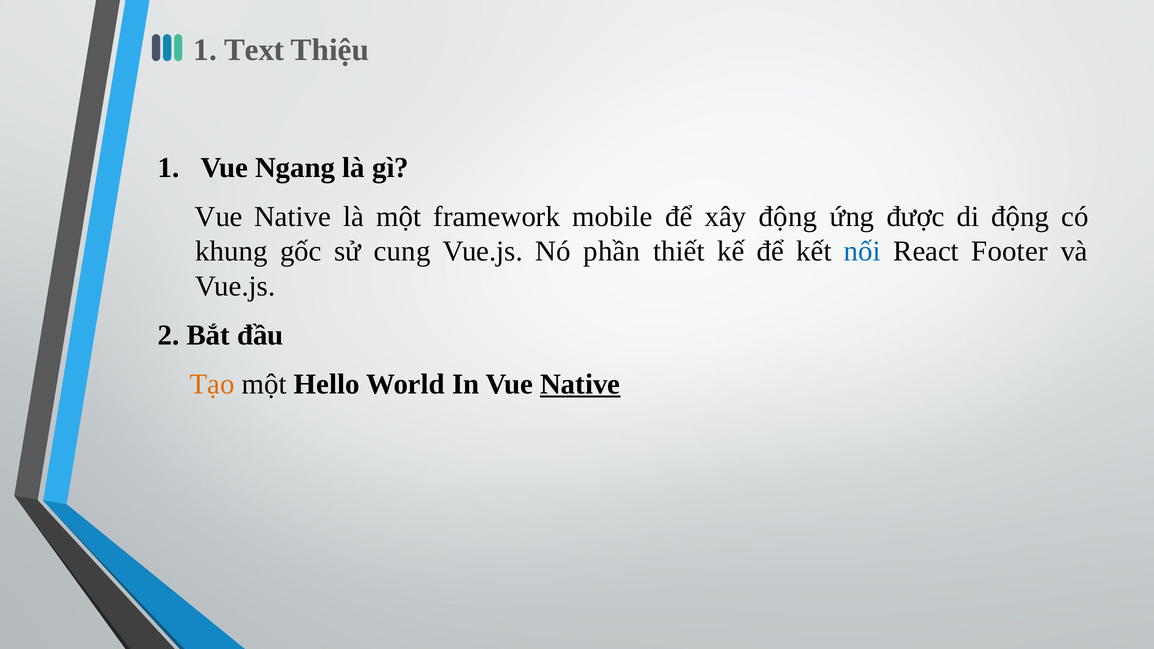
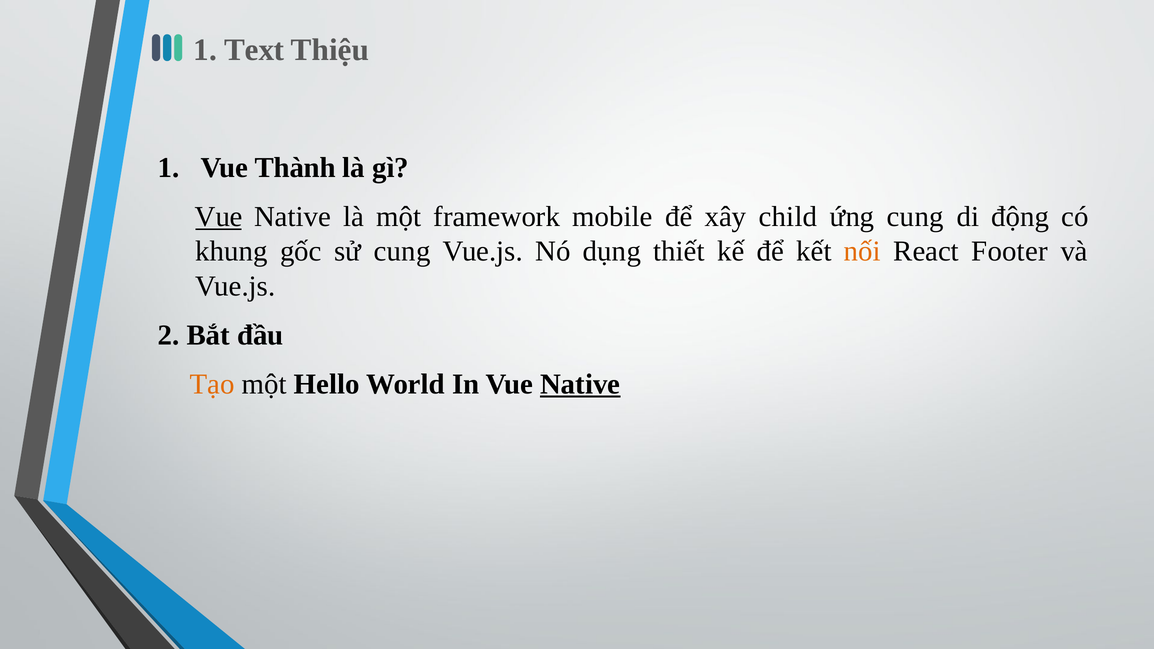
Ngang: Ngang -> Thành
Vue at (219, 217) underline: none -> present
xây động: động -> child
ứng được: được -> cung
phần: phần -> dụng
nối colour: blue -> orange
